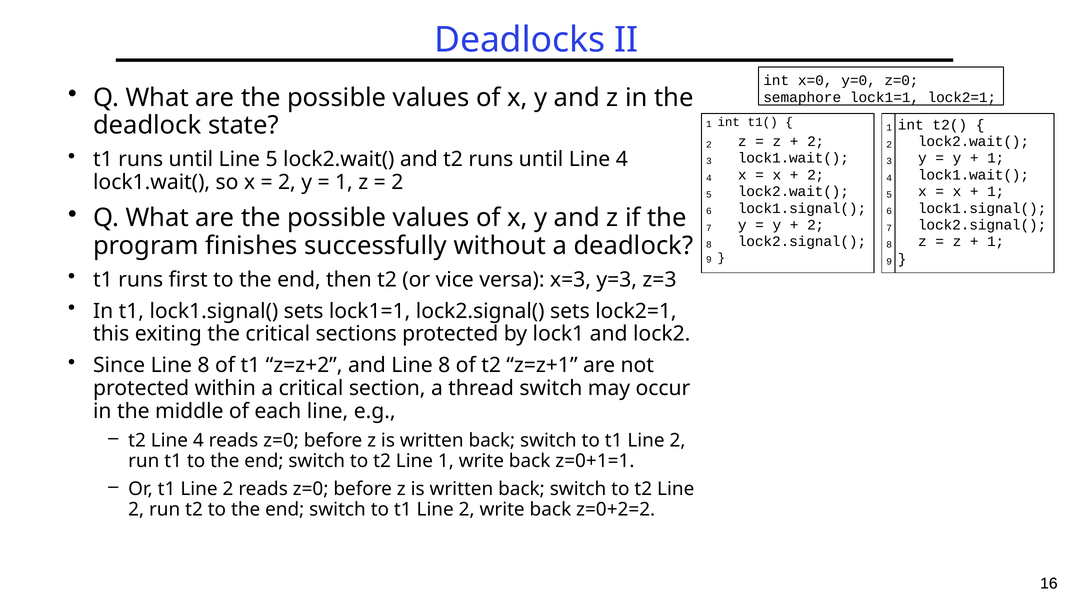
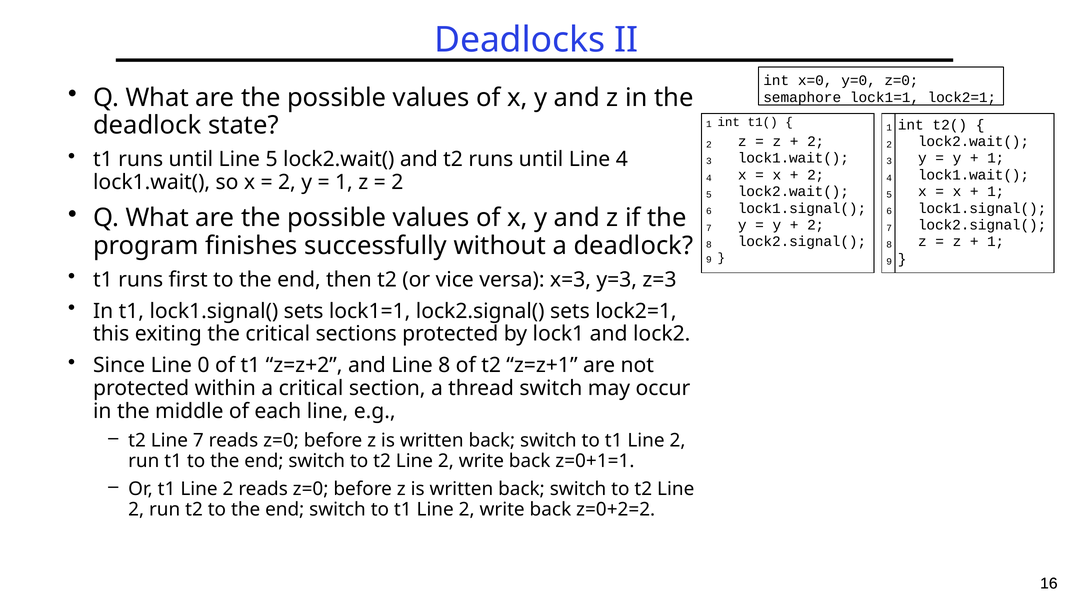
Since Line 8: 8 -> 0
t2 Line 4: 4 -> 7
1 at (446, 461): 1 -> 2
